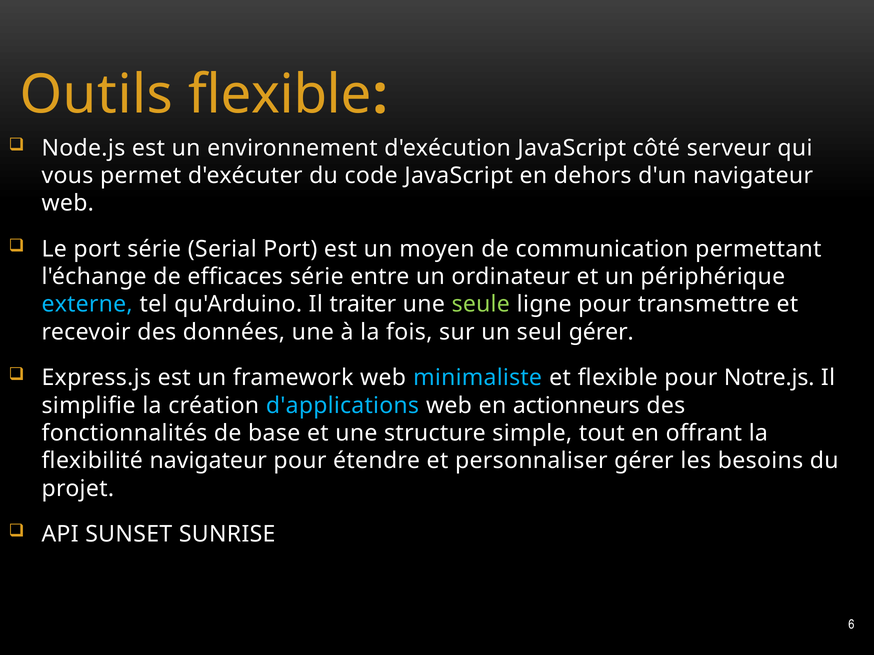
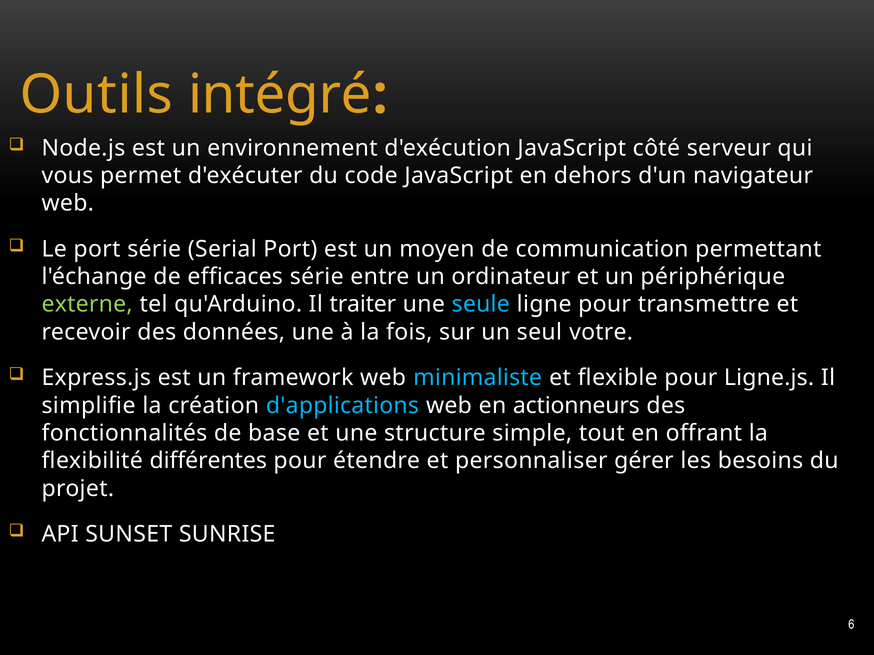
Outils flexible: flexible -> intégré
externe colour: light blue -> light green
seule colour: light green -> light blue
seul gérer: gérer -> votre
Notre.js: Notre.js -> Ligne.js
flexibilité navigateur: navigateur -> différentes
